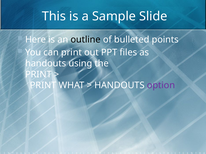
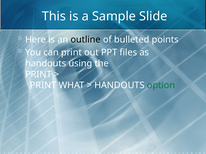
option colour: purple -> green
